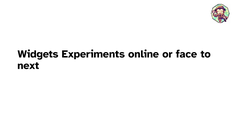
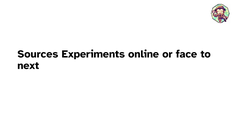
Widgets: Widgets -> Sources
